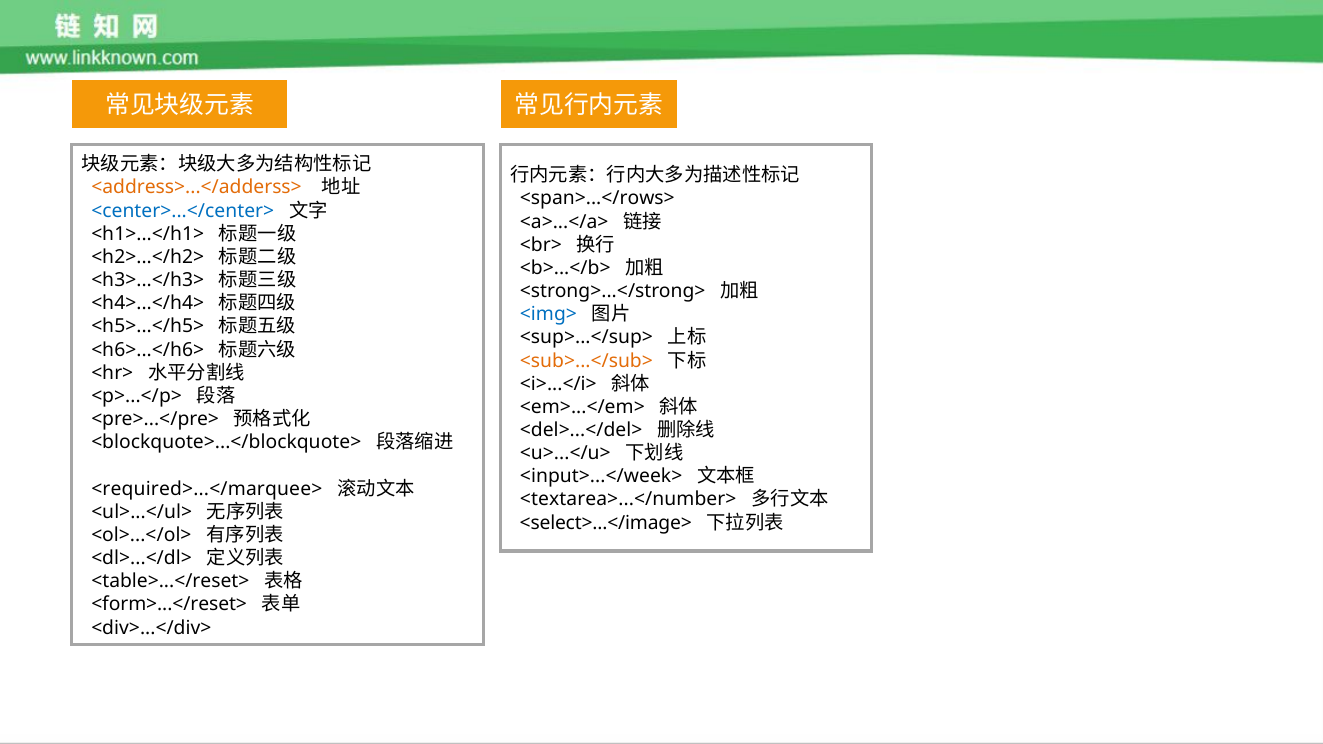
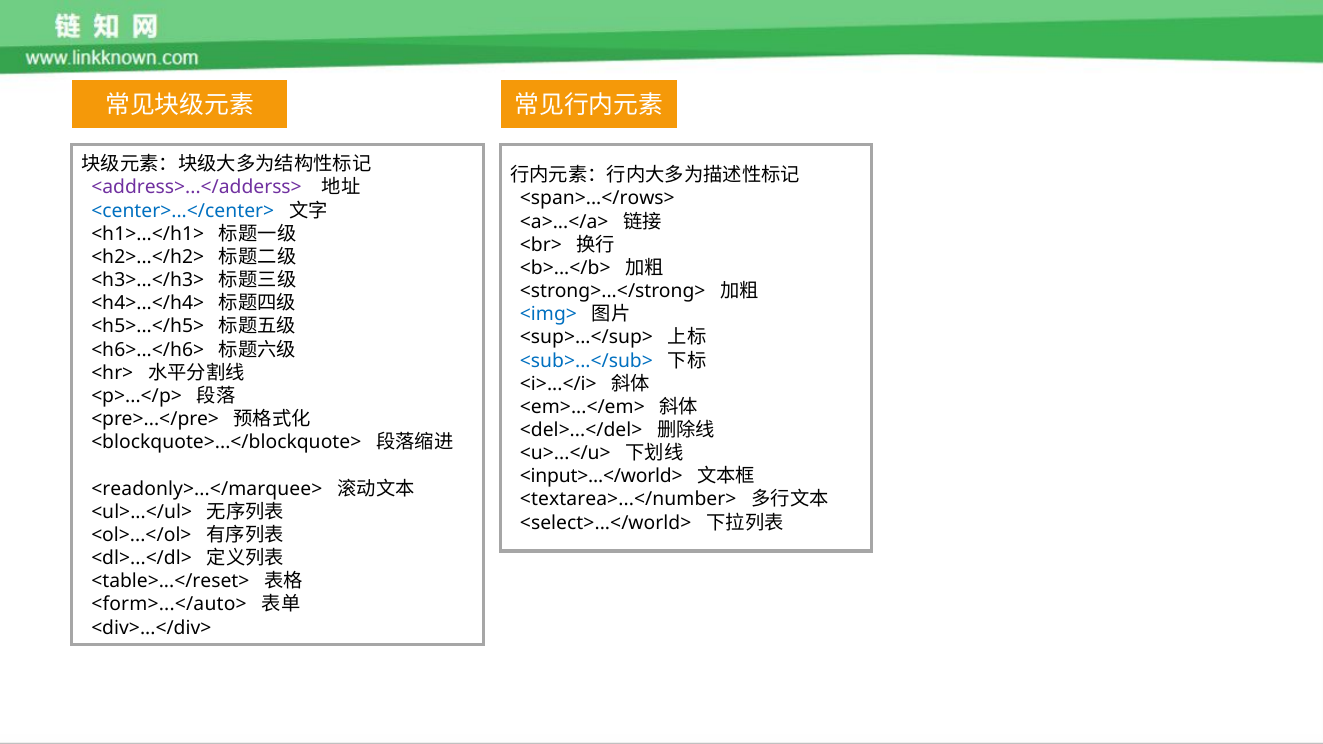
<address>...</adderss> colour: orange -> purple
<sub>...</sub> colour: orange -> blue
<input>...</week>: <input>...</week> -> <input>...</world>
<required>...</marquee>: <required>...</marquee> -> <readonly>...</marquee>
<select>...</image>: <select>...</image> -> <select>...</world>
<form>...</reset>: <form>...</reset> -> <form>...</auto>
